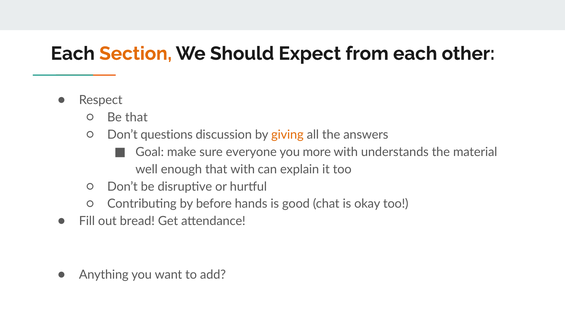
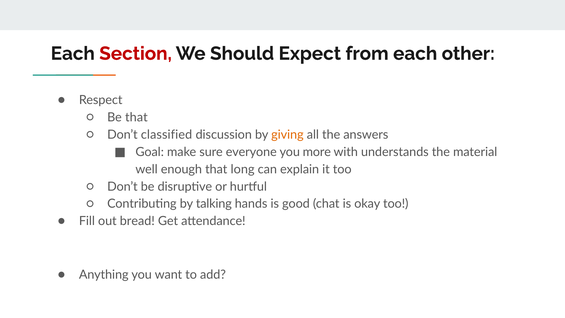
Section colour: orange -> red
questions: questions -> classified
that with: with -> long
before: before -> talking
